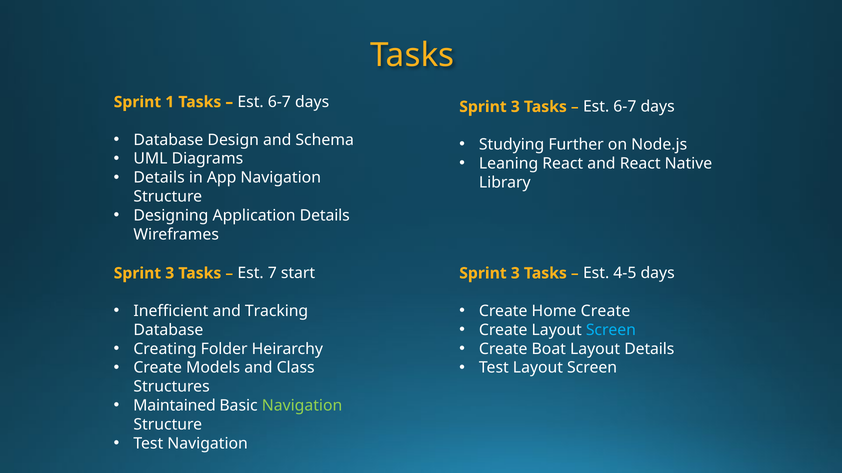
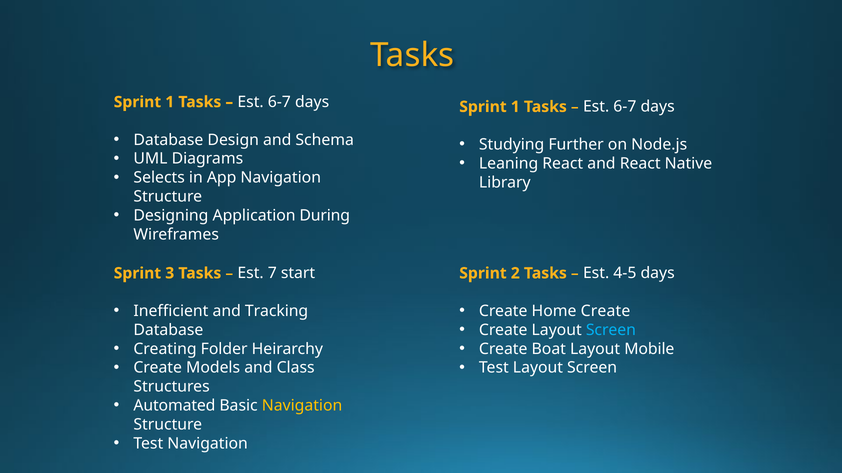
3 at (515, 107): 3 -> 1
Details at (159, 178): Details -> Selects
Application Details: Details -> During
3 at (515, 274): 3 -> 2
Layout Details: Details -> Mobile
Maintained: Maintained -> Automated
Navigation at (302, 406) colour: light green -> yellow
